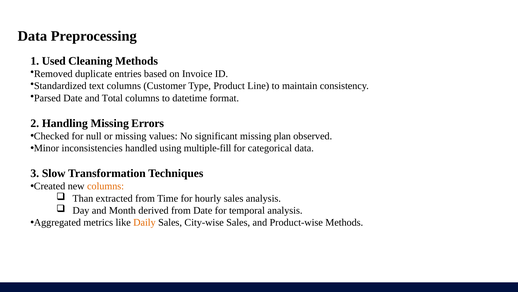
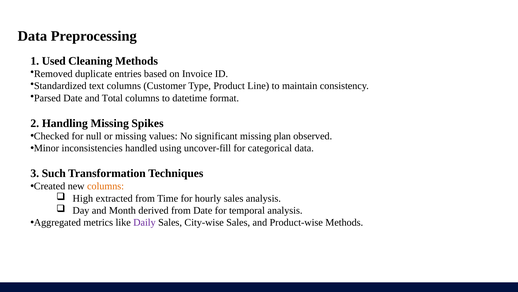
Errors: Errors -> Spikes
multiple-fill: multiple-fill -> uncover-fill
Slow: Slow -> Such
Than: Than -> High
Daily colour: orange -> purple
